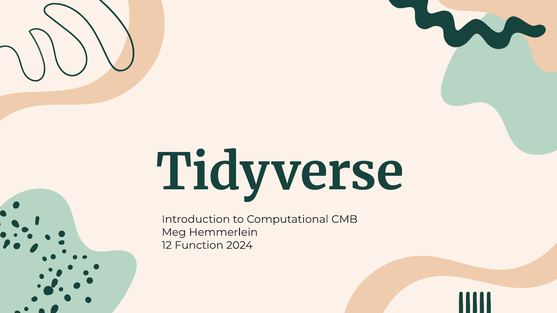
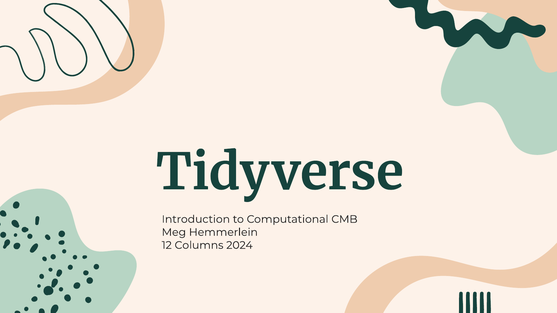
Function: Function -> Columns
